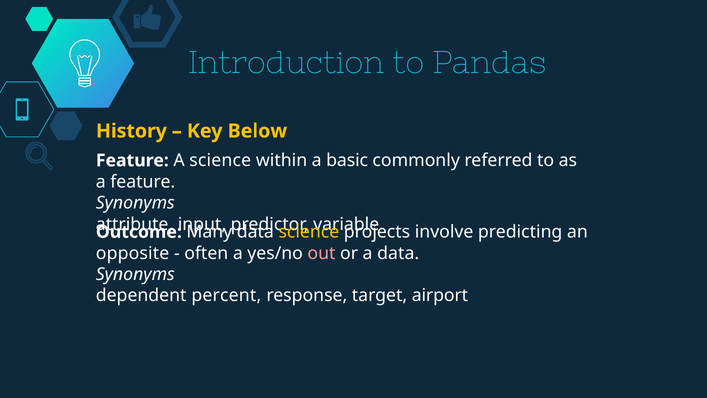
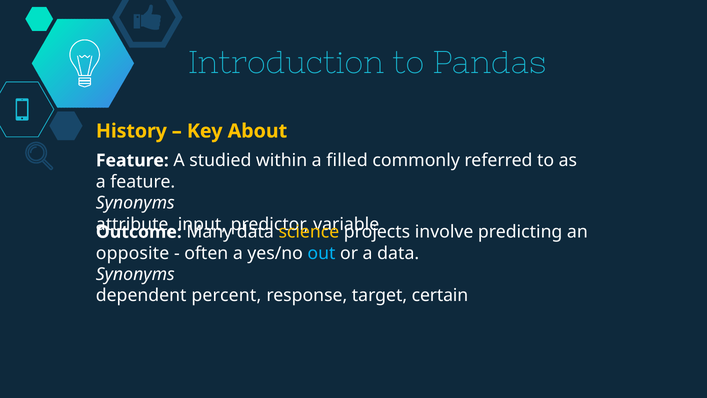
Below: Below -> About
A science: science -> studied
basic: basic -> filled
out colour: pink -> light blue
airport: airport -> certain
